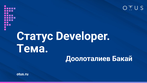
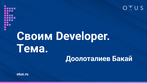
Статус: Статус -> Своим
